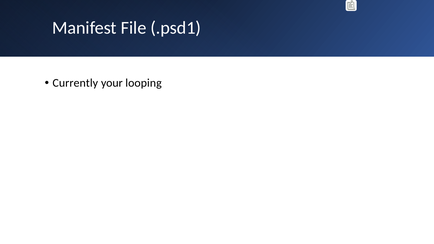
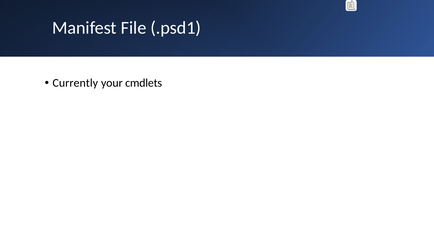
looping: looping -> cmdlets
